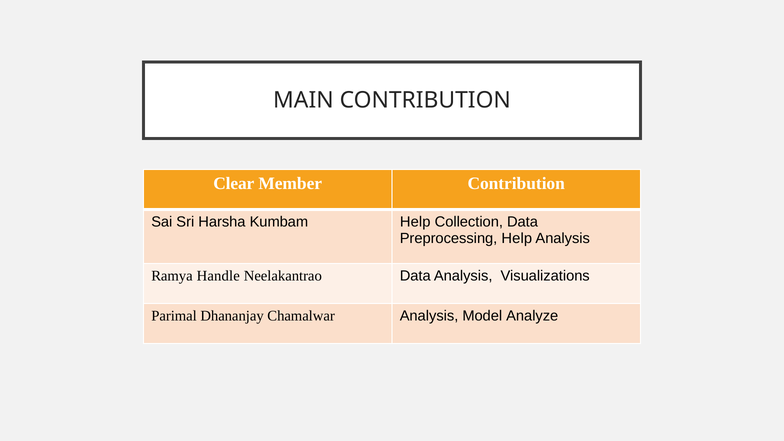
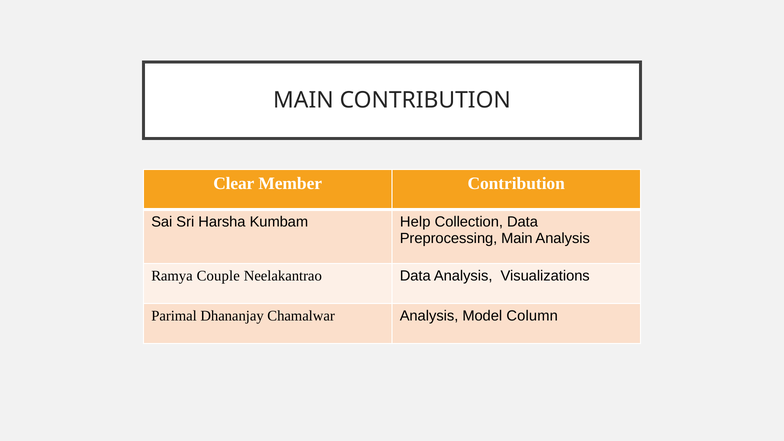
Preprocessing Help: Help -> Main
Handle: Handle -> Couple
Analyze: Analyze -> Column
